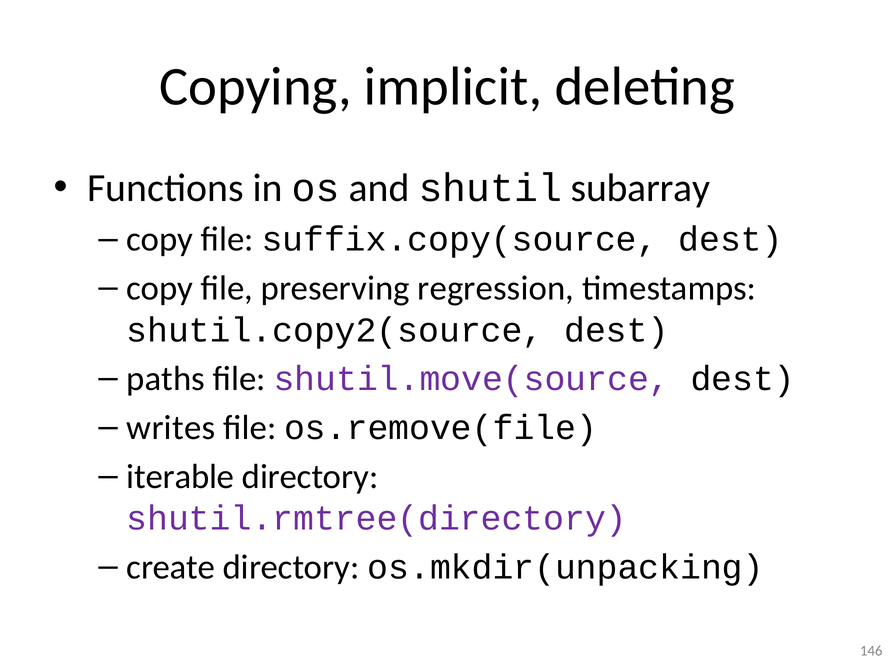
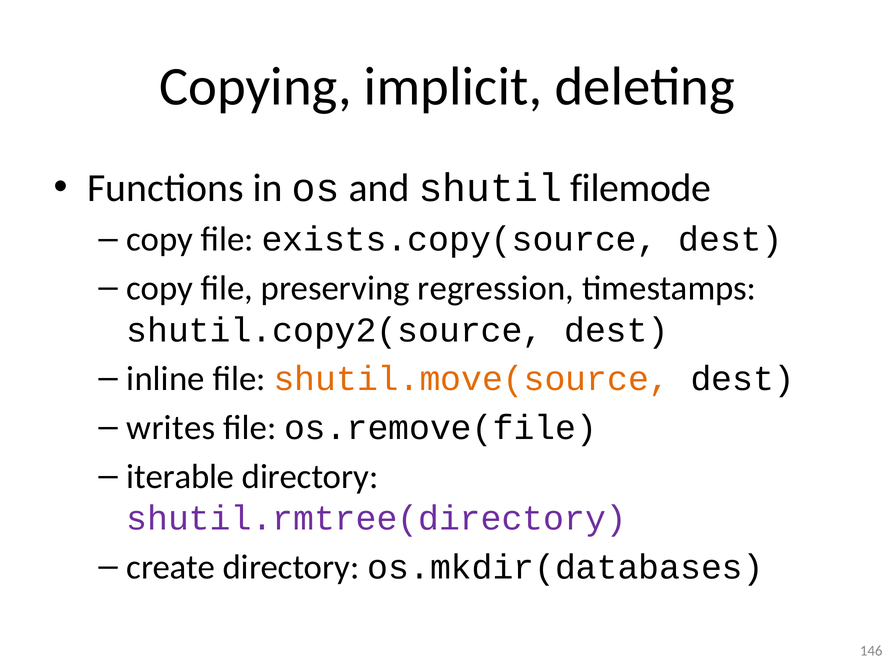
subarray: subarray -> filemode
suffix.copy(source: suffix.copy(source -> exists.copy(source
paths: paths -> inline
shutil.move(source colour: purple -> orange
os.mkdir(unpacking: os.mkdir(unpacking -> os.mkdir(databases
